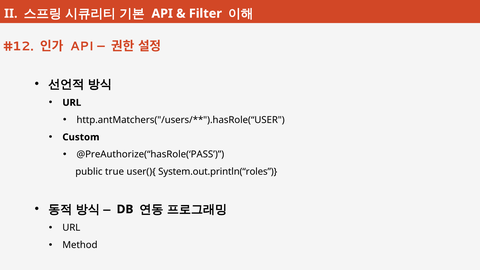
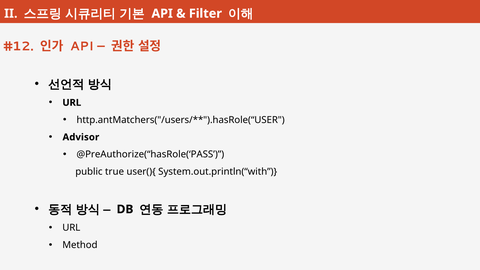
Custom: Custom -> Advisor
System.out.println(“roles: System.out.println(“roles -> System.out.println(“with
